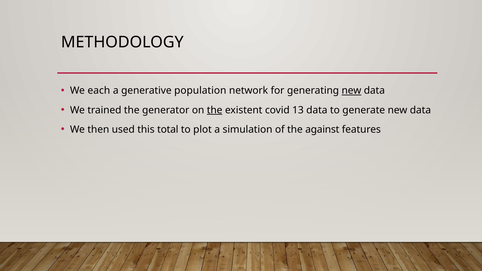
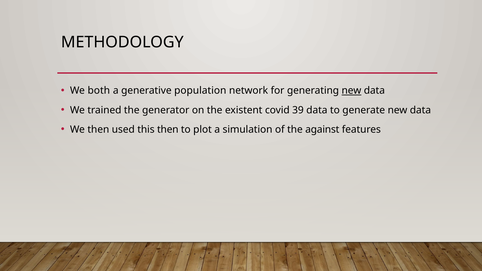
each: each -> both
the at (215, 110) underline: present -> none
13: 13 -> 39
this total: total -> then
